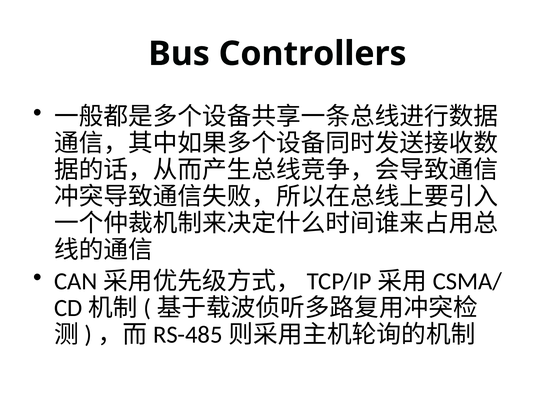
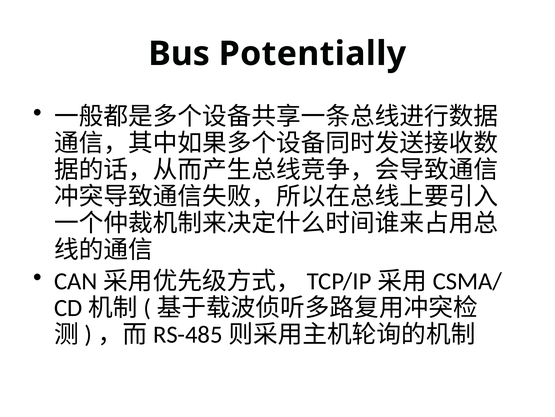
Controllers: Controllers -> Potentially
